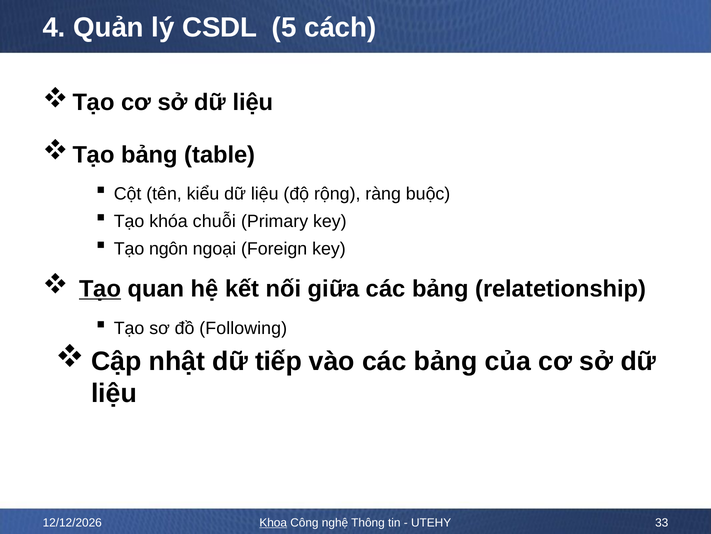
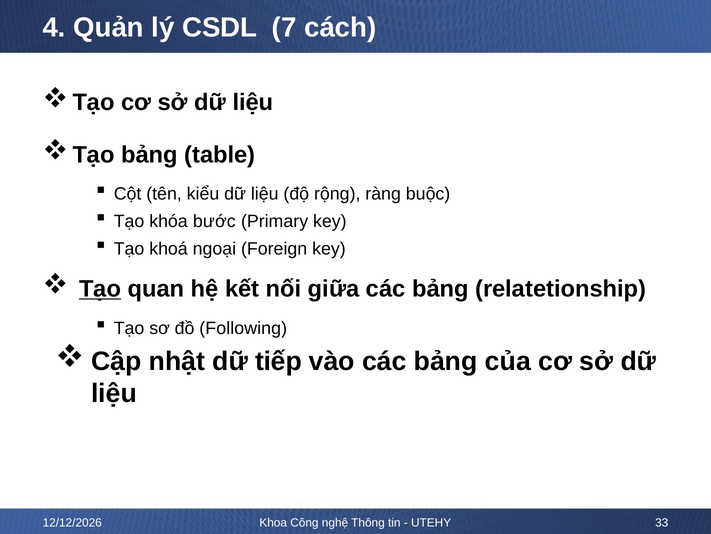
5: 5 -> 7
chuỗi: chuỗi -> bước
ngôn: ngôn -> khoá
Khoa underline: present -> none
